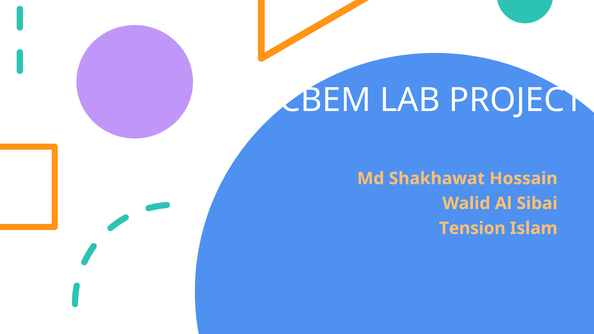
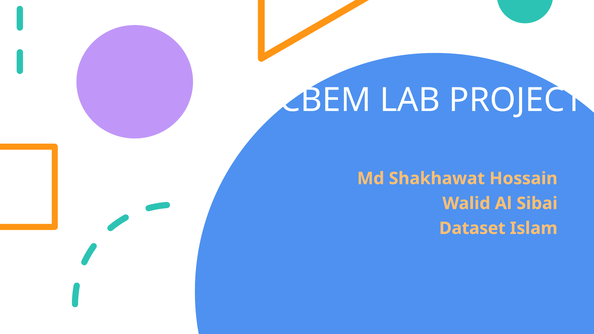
Tension: Tension -> Dataset
